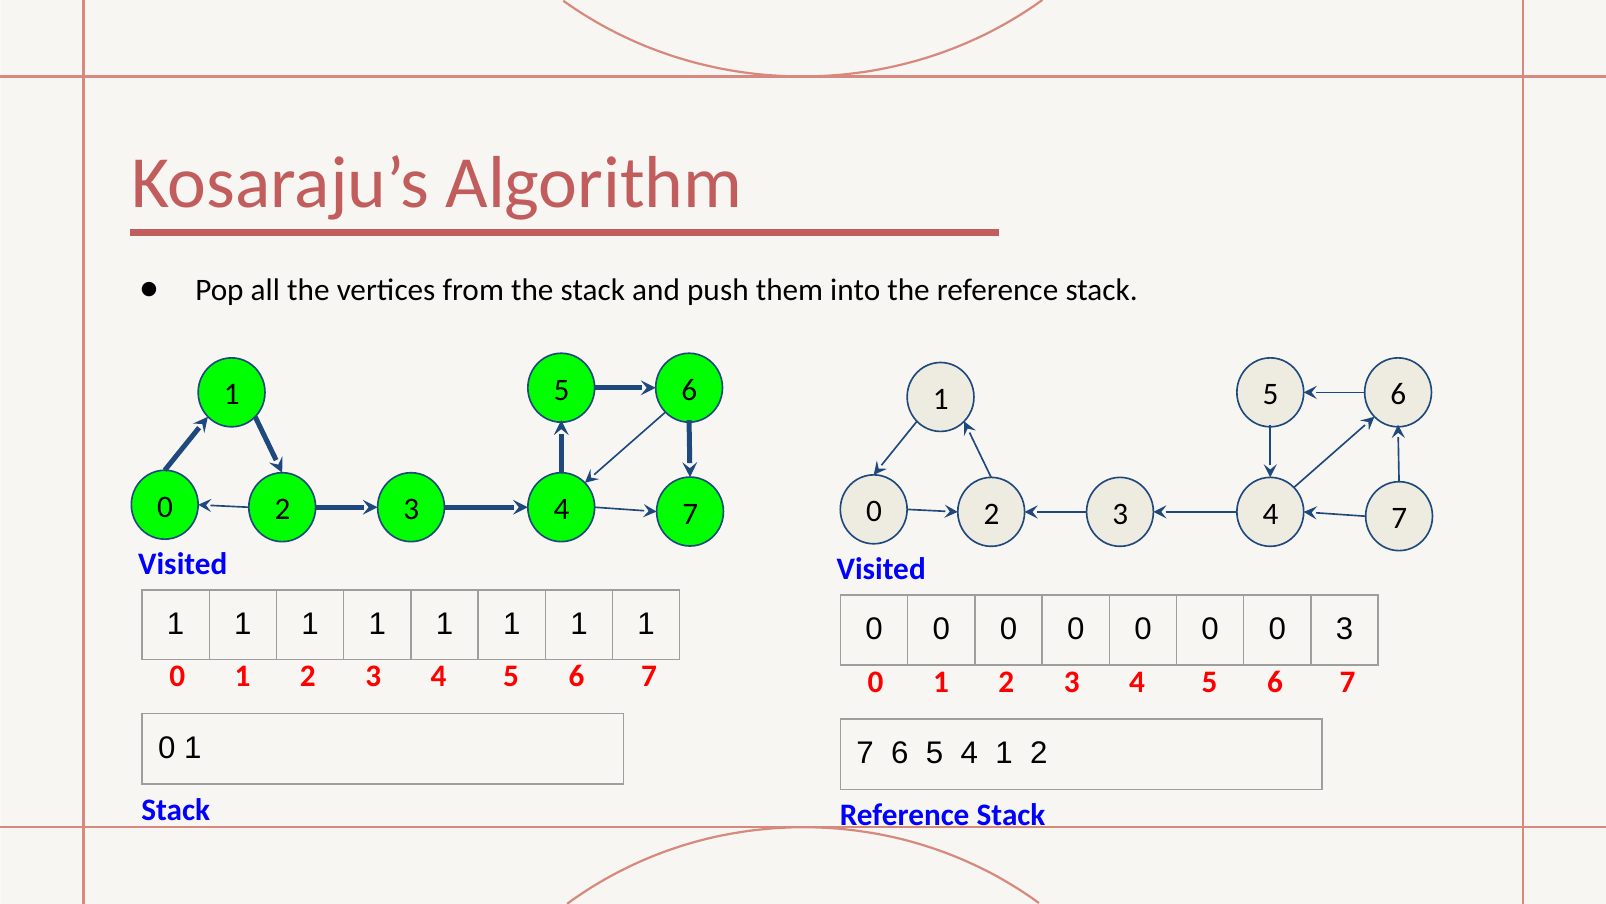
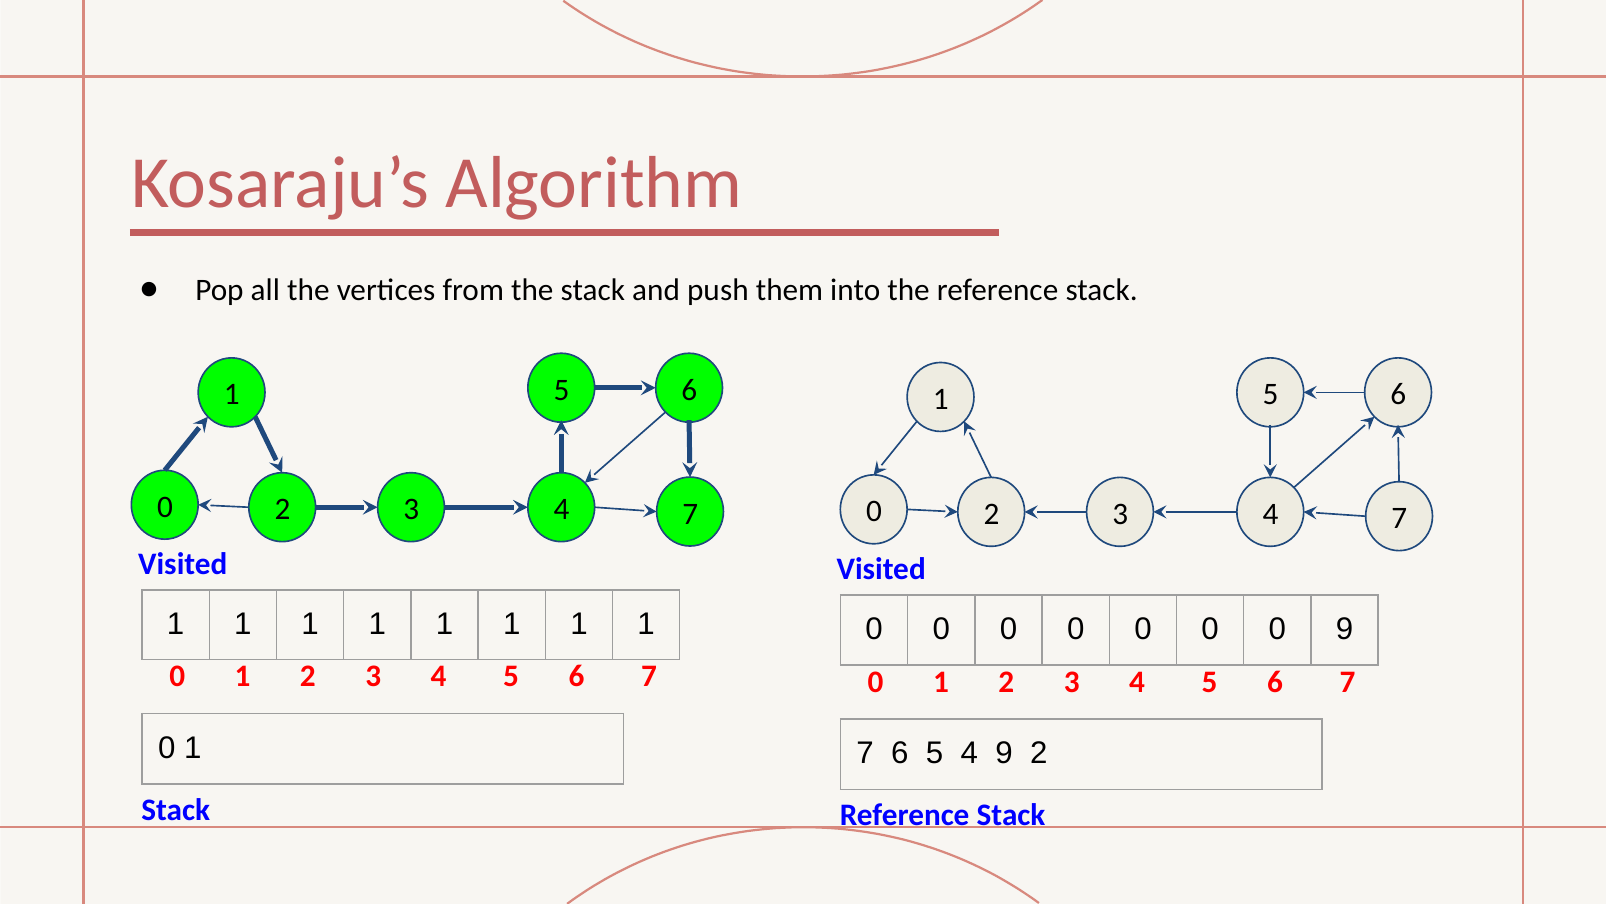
0 3: 3 -> 9
4 1: 1 -> 9
